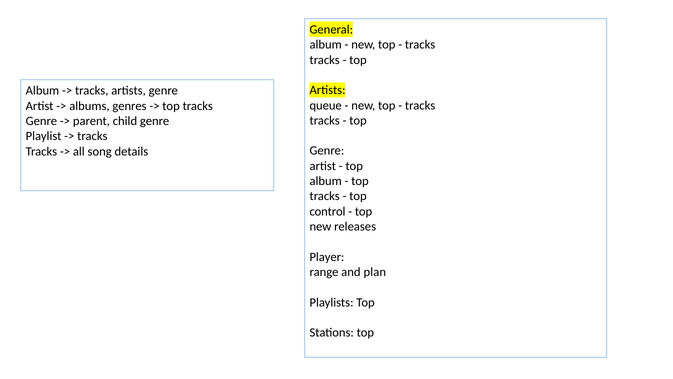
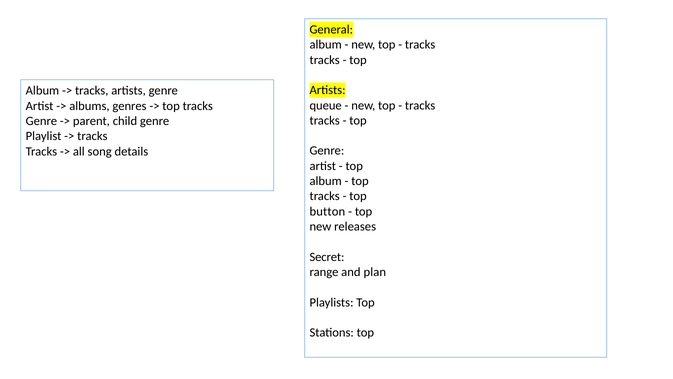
control: control -> button
Player: Player -> Secret
